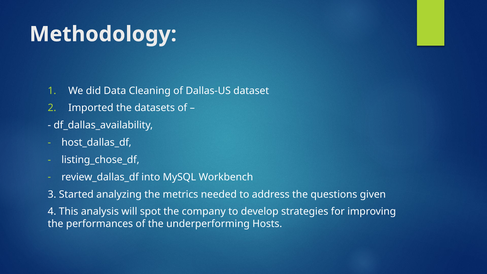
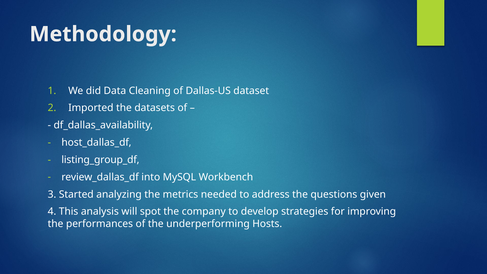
listing_chose_df: listing_chose_df -> listing_group_df
